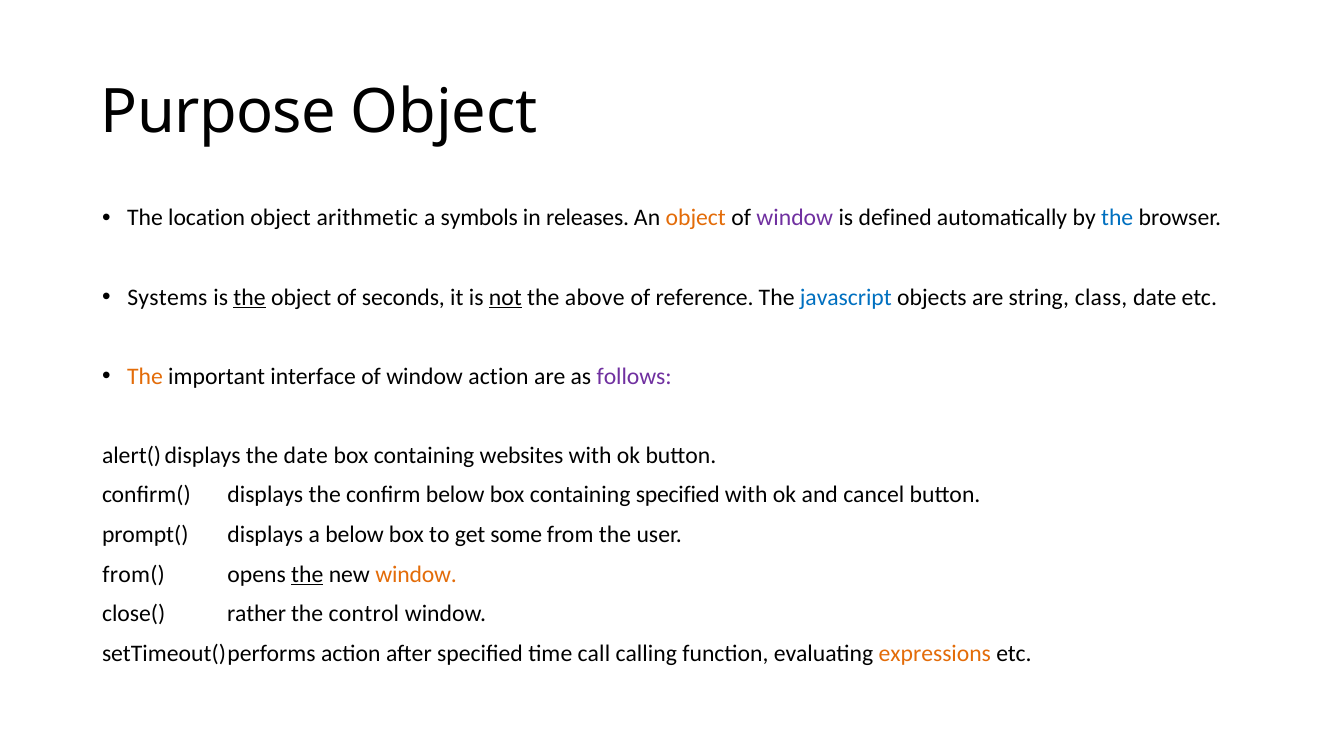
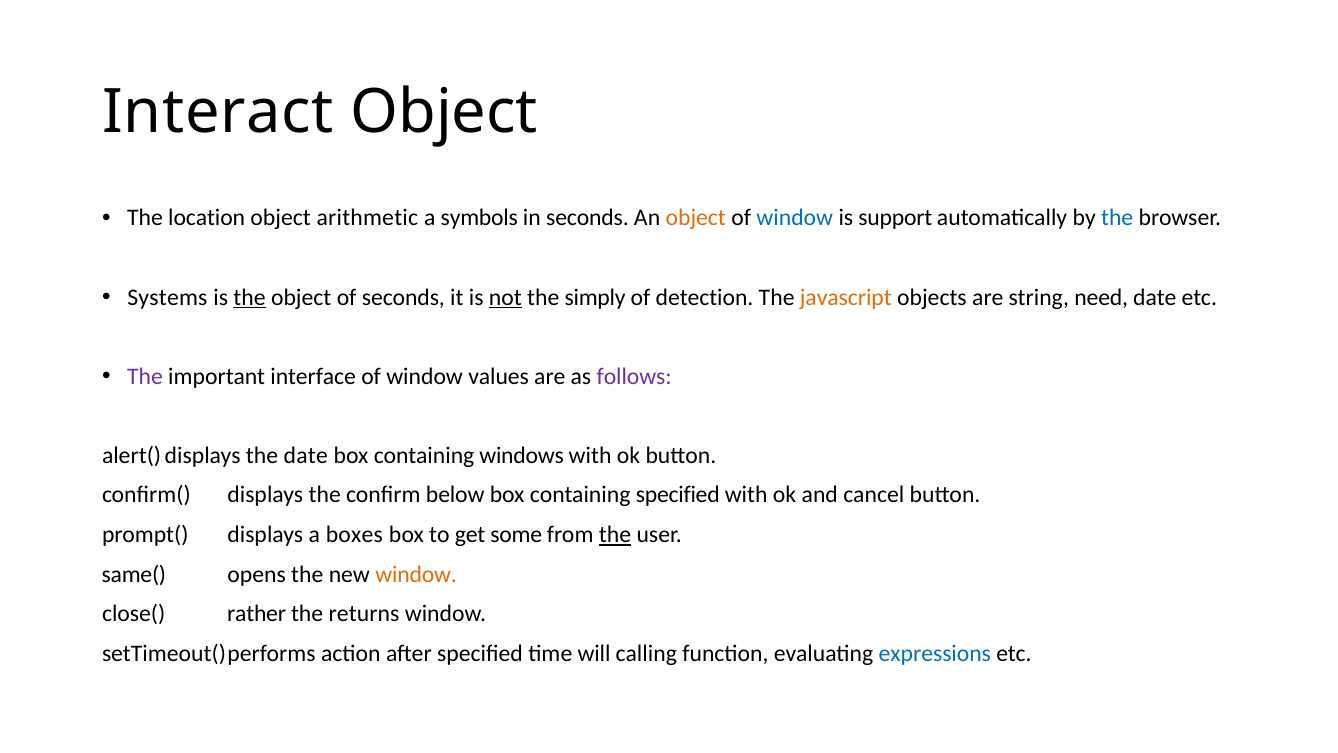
Purpose: Purpose -> Interact
in releases: releases -> seconds
window at (795, 218) colour: purple -> blue
defined: defined -> support
above: above -> simply
reference: reference -> detection
javascript colour: blue -> orange
class: class -> need
The at (145, 376) colour: orange -> purple
window action: action -> values
websites: websites -> windows
a below: below -> boxes
the at (615, 534) underline: none -> present
from(: from( -> same(
the at (307, 574) underline: present -> none
control: control -> returns
call: call -> will
expressions colour: orange -> blue
